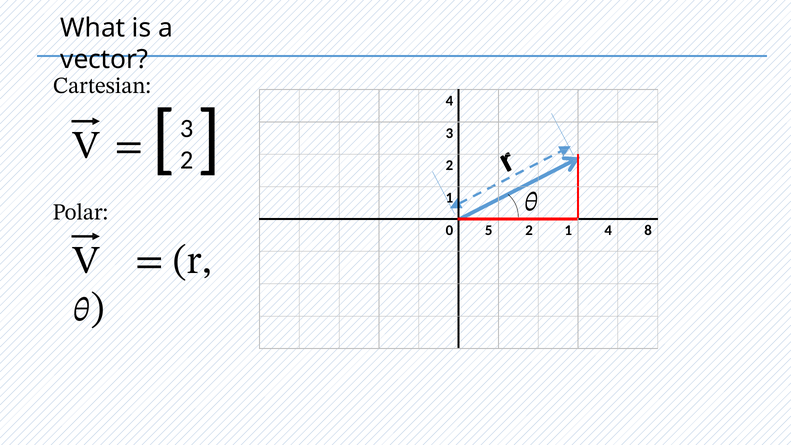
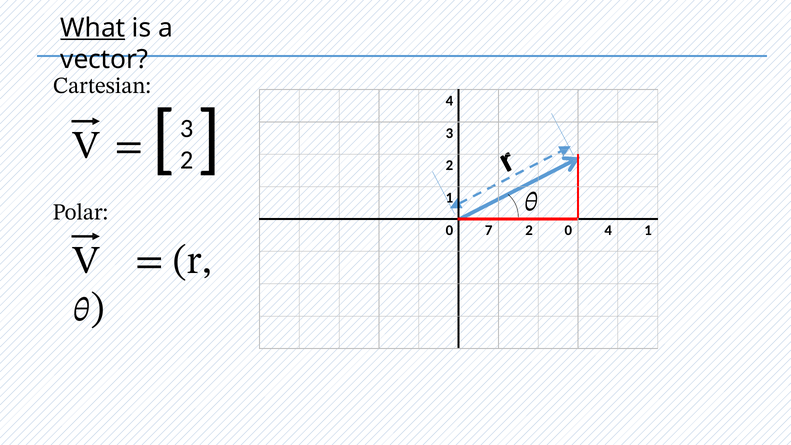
What underline: none -> present
5: 5 -> 7
1 at (568, 230): 1 -> 0
4 8: 8 -> 1
